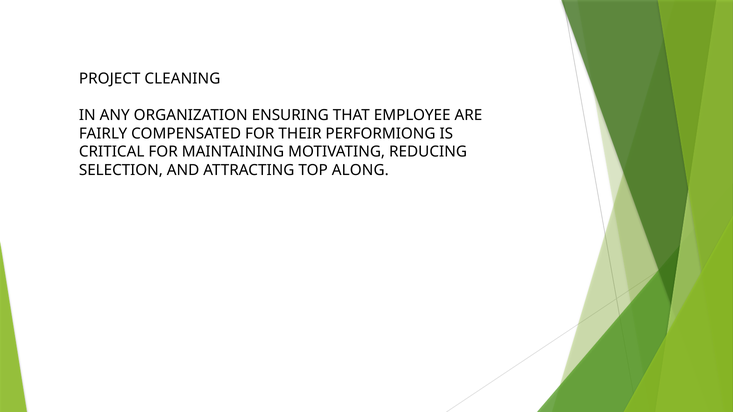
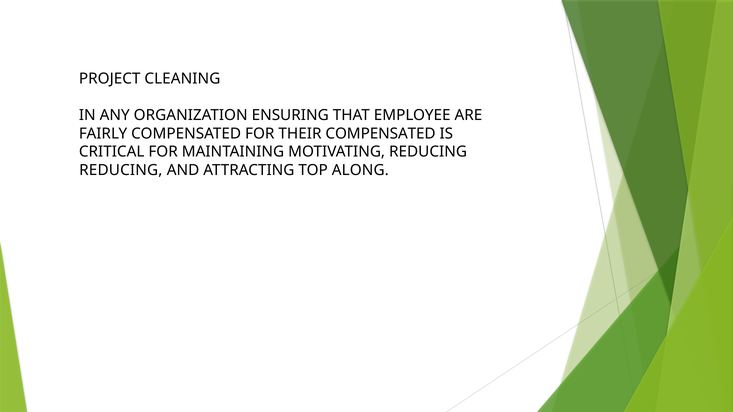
THEIR PERFORMIONG: PERFORMIONG -> COMPENSATED
SELECTION at (121, 170): SELECTION -> REDUCING
